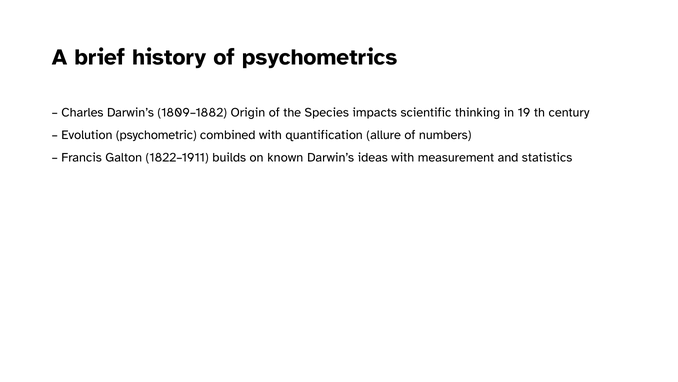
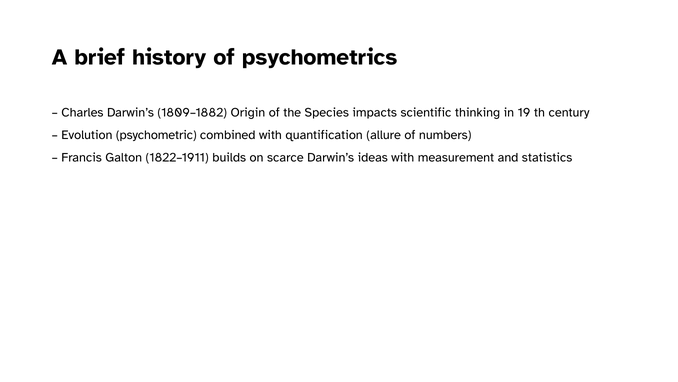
known: known -> scarce
